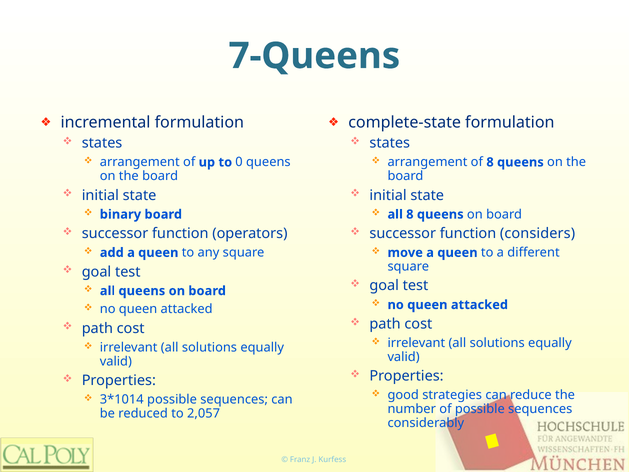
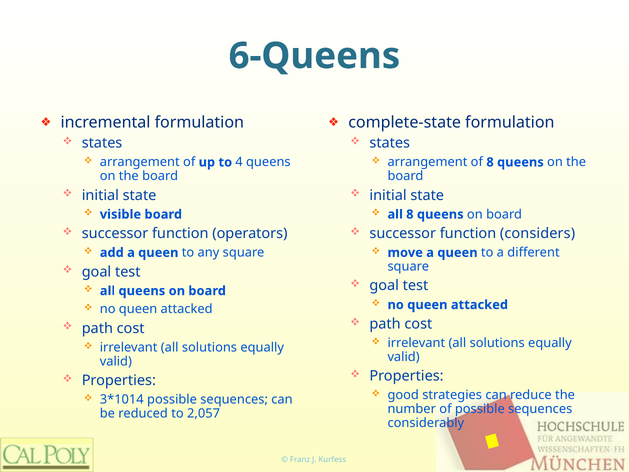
7-Queens: 7-Queens -> 6-Queens
0: 0 -> 4
binary: binary -> visible
